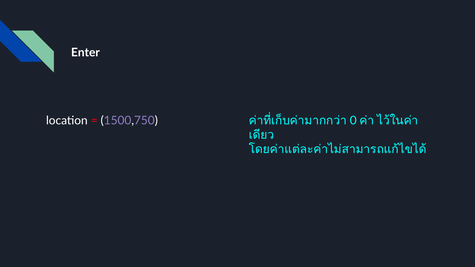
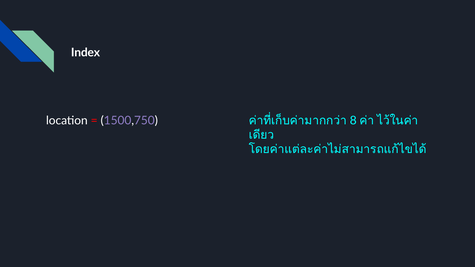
Enter: Enter -> Index
0: 0 -> 8
